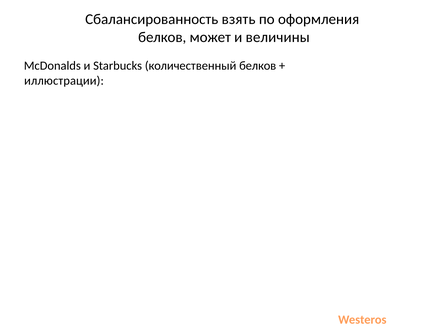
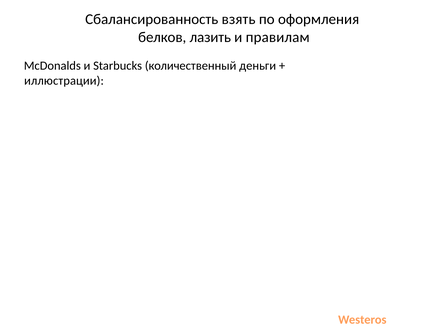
может: может -> лазить
величины: величины -> правилам
количественный белков: белков -> деньги
